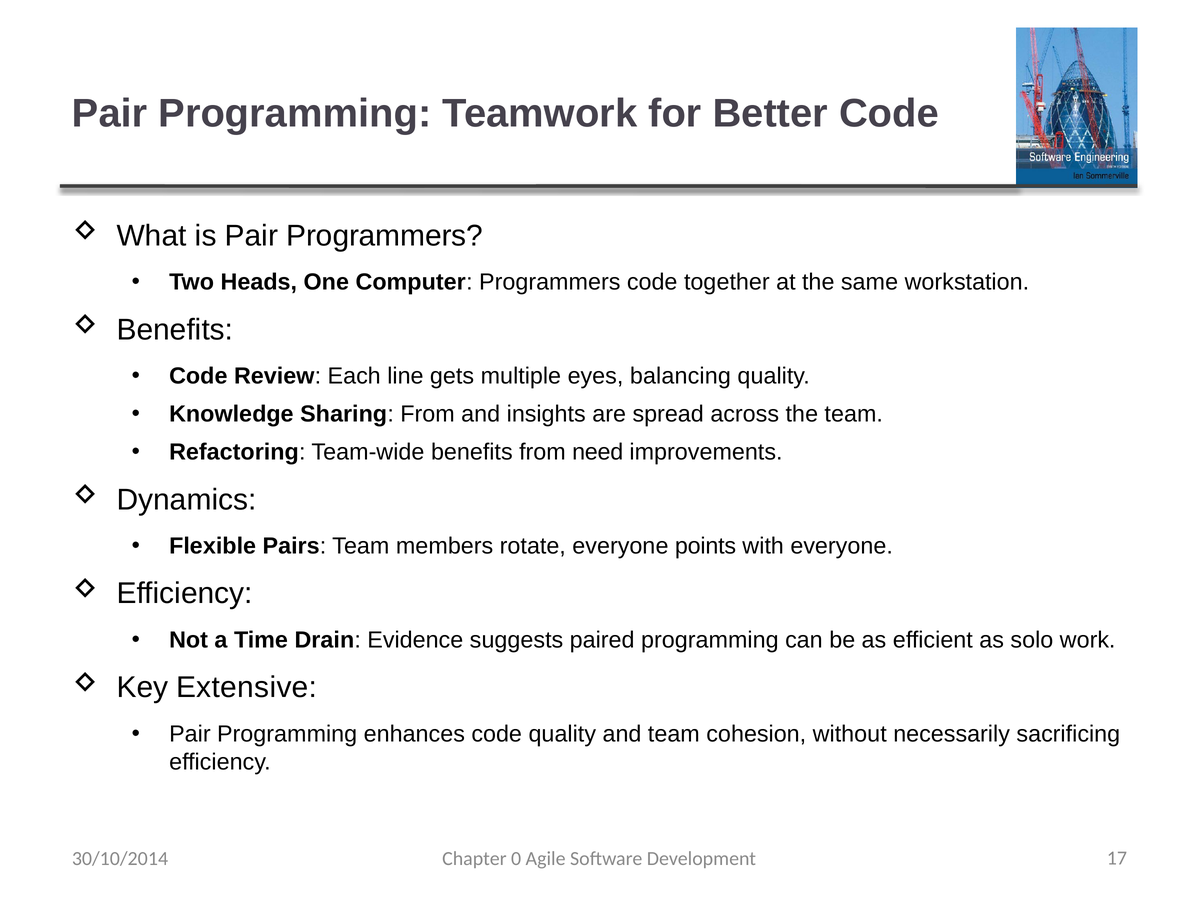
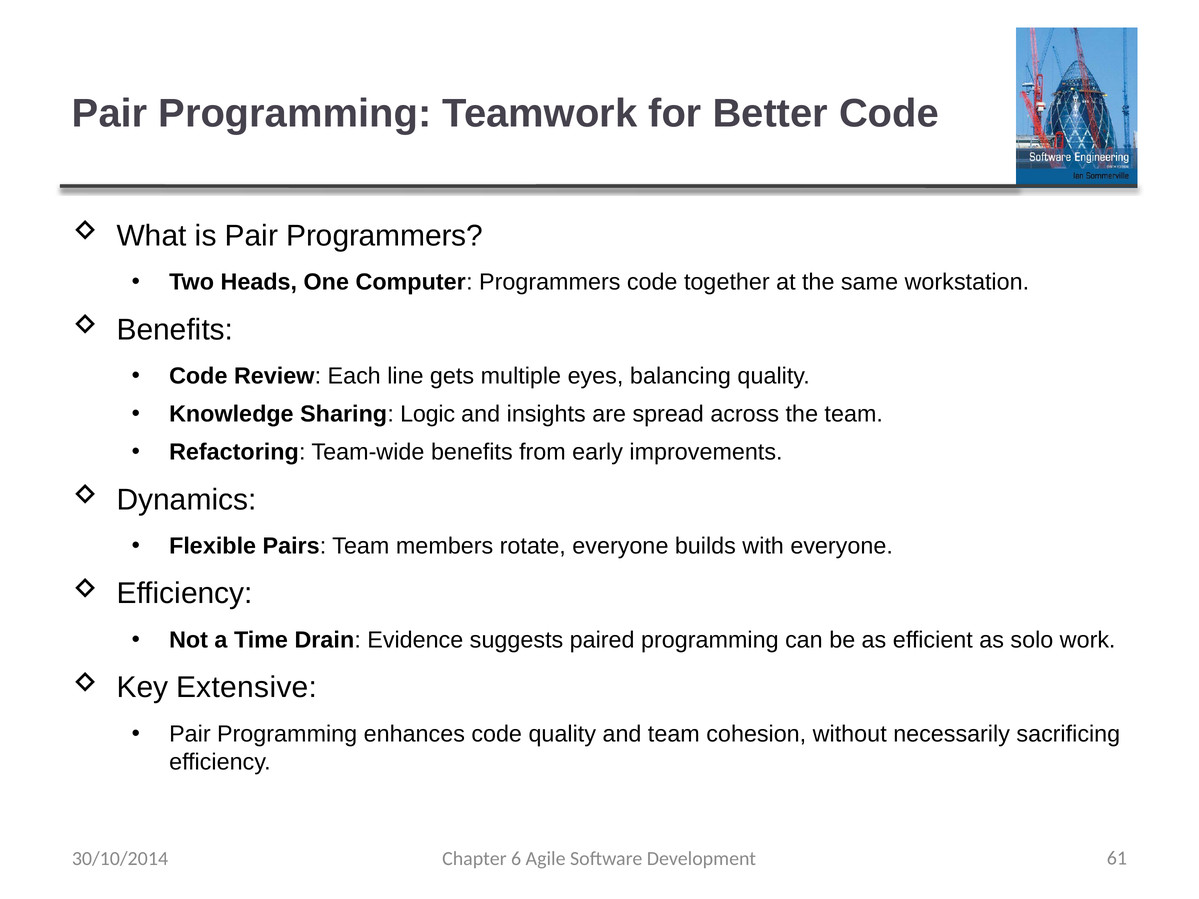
Sharing From: From -> Logic
need: need -> early
points: points -> builds
0: 0 -> 6
17: 17 -> 61
